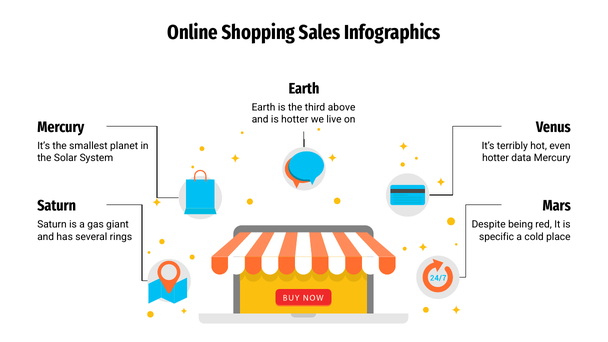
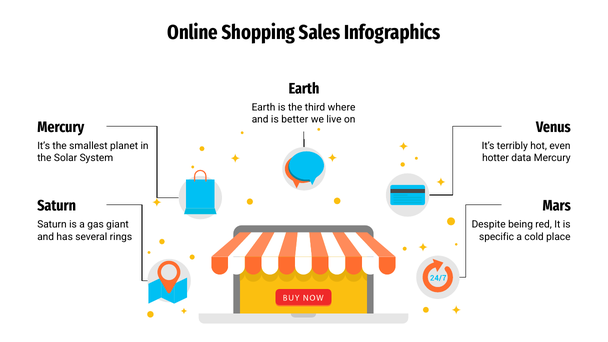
above: above -> where
is hotter: hotter -> better
